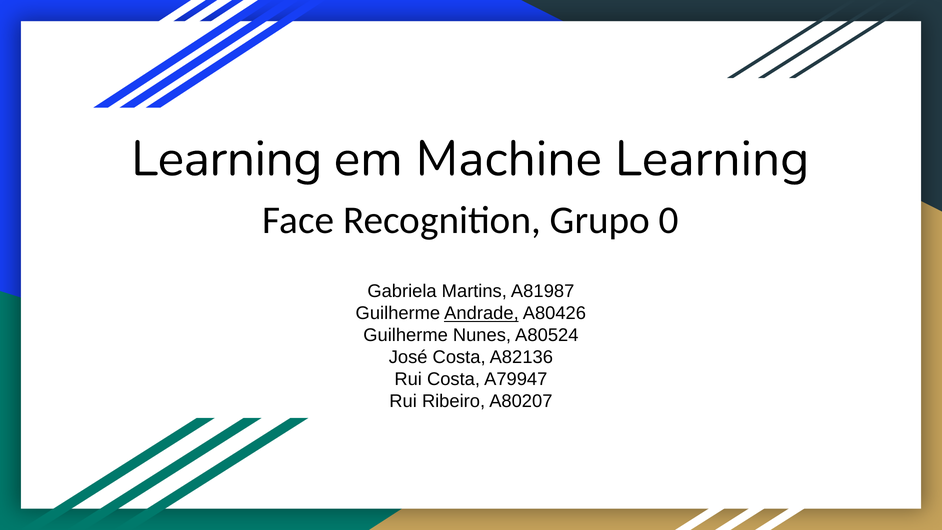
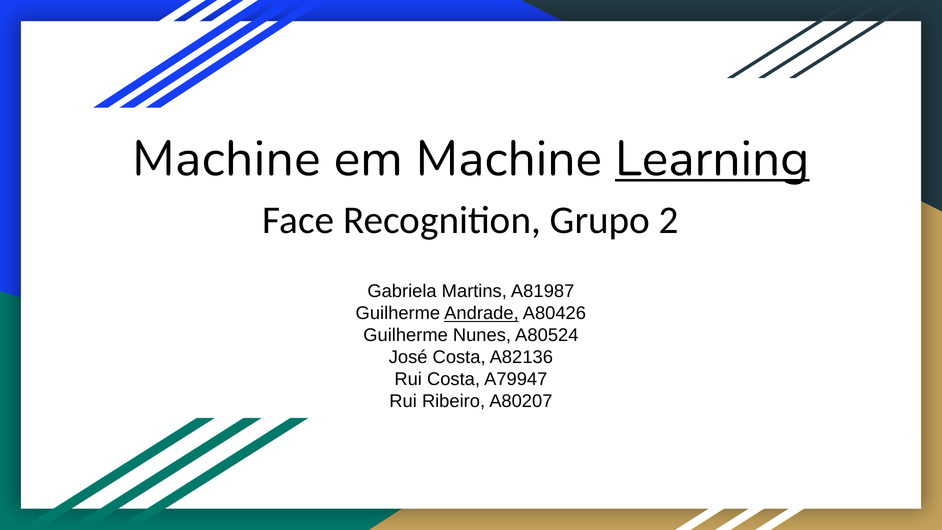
Learning at (227, 159): Learning -> Machine
Learning at (712, 159) underline: none -> present
0: 0 -> 2
